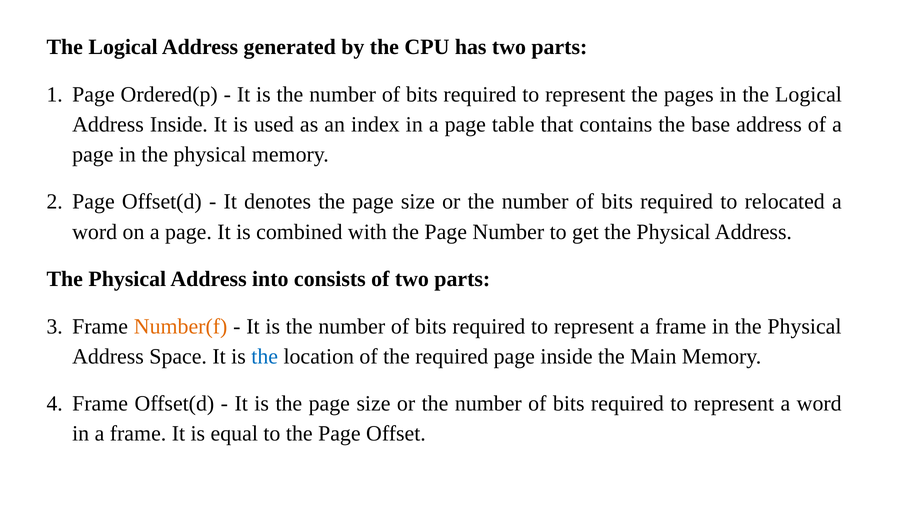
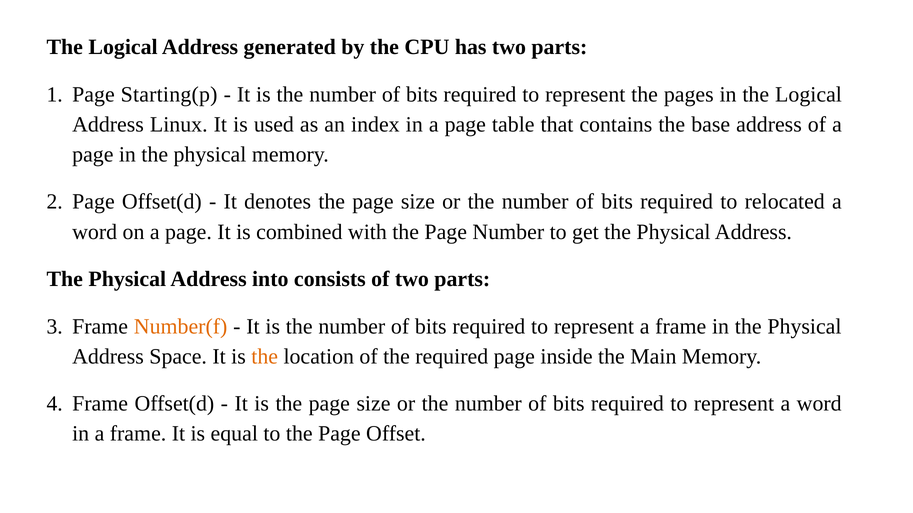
Ordered(p: Ordered(p -> Starting(p
Address Inside: Inside -> Linux
the at (265, 357) colour: blue -> orange
